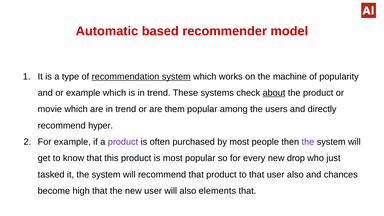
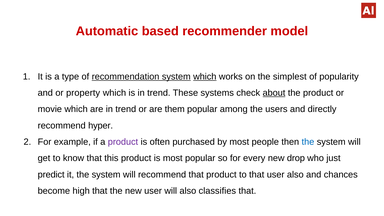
which at (205, 77) underline: none -> present
machine: machine -> simplest
or example: example -> property
the at (308, 142) colour: purple -> blue
tasked: tasked -> predict
elements: elements -> classifies
